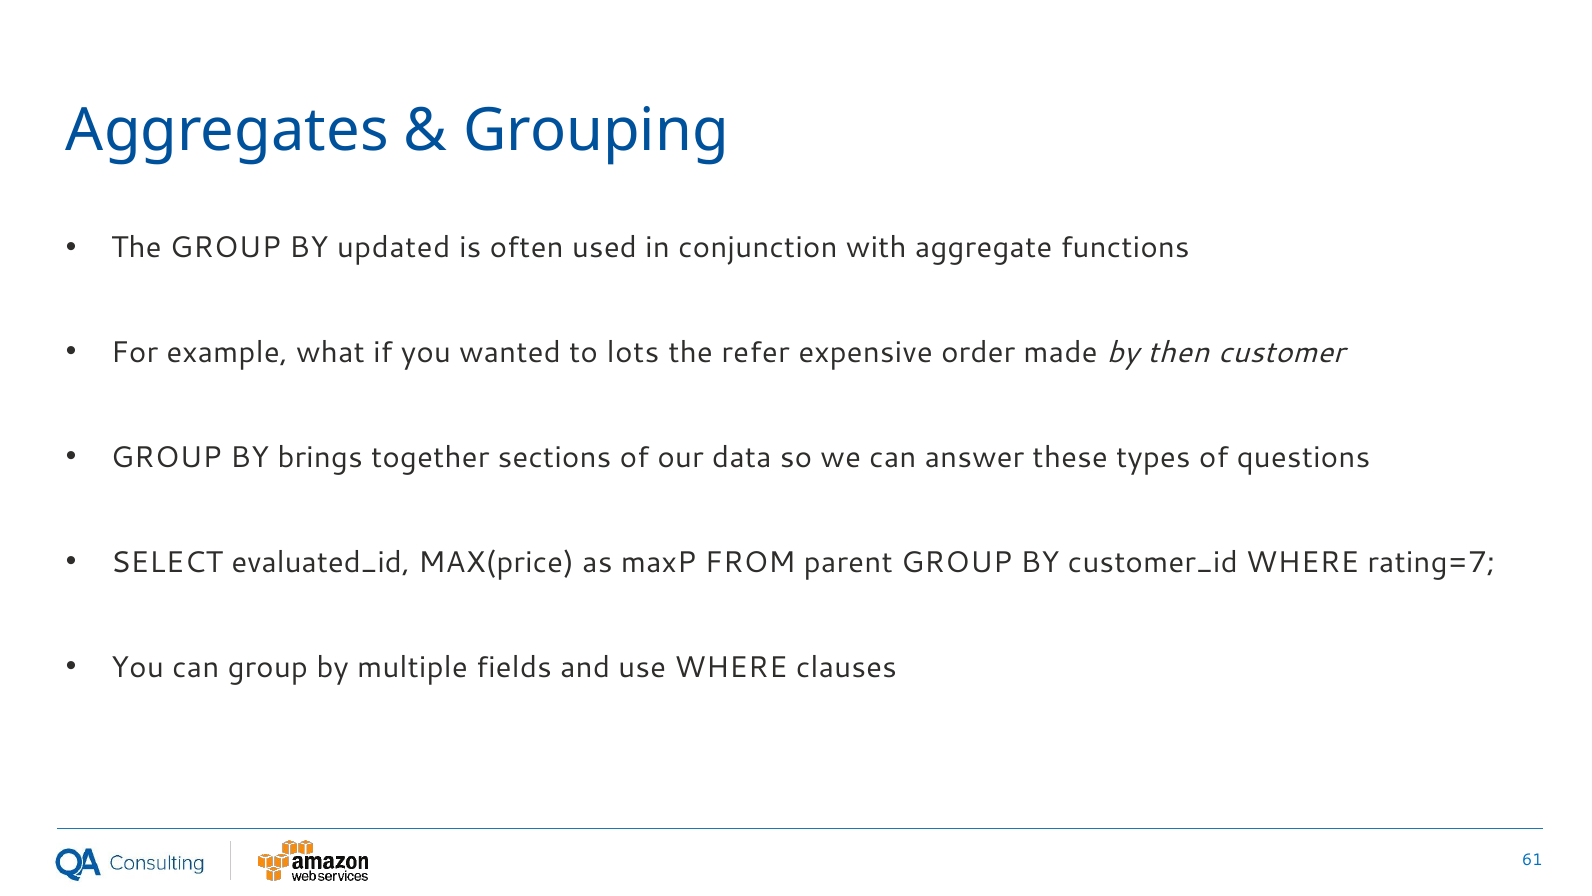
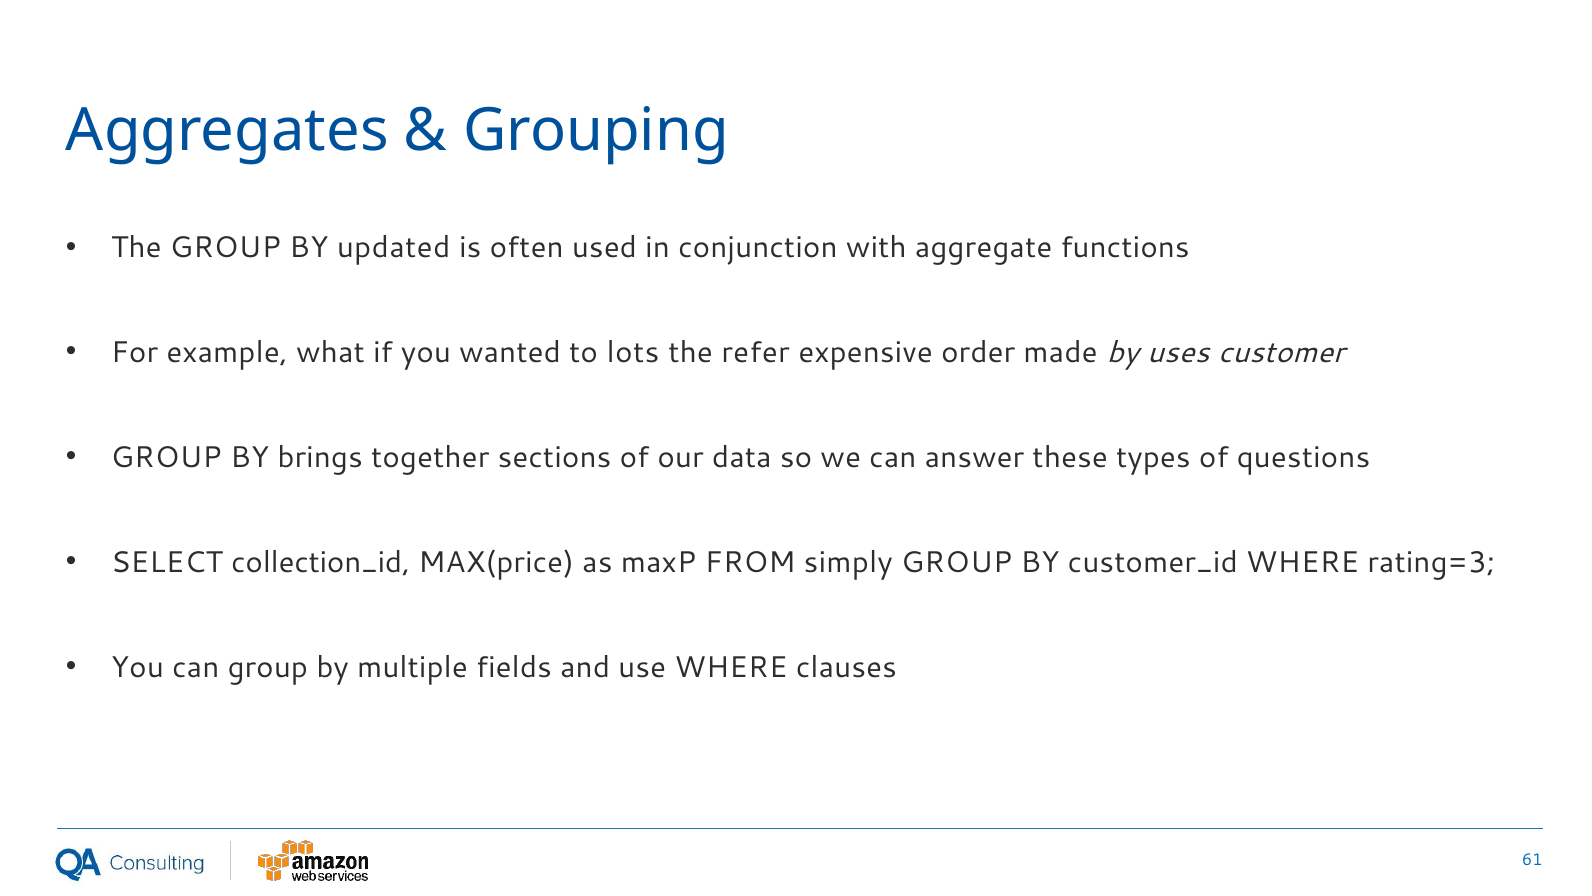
then: then -> uses
evaluated_id: evaluated_id -> collection_id
parent: parent -> simply
rating=7: rating=7 -> rating=3
